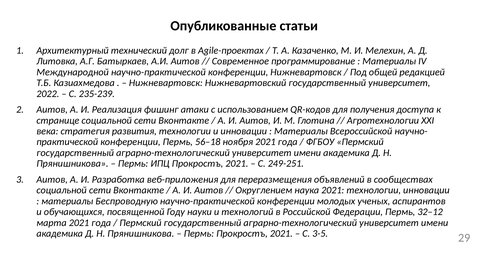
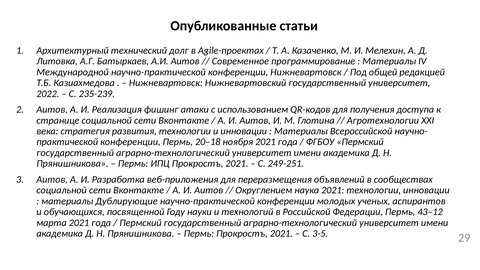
56–18: 56–18 -> 20–18
Беспроводную: Беспроводную -> Дублирующие
32–12: 32–12 -> 43–12
